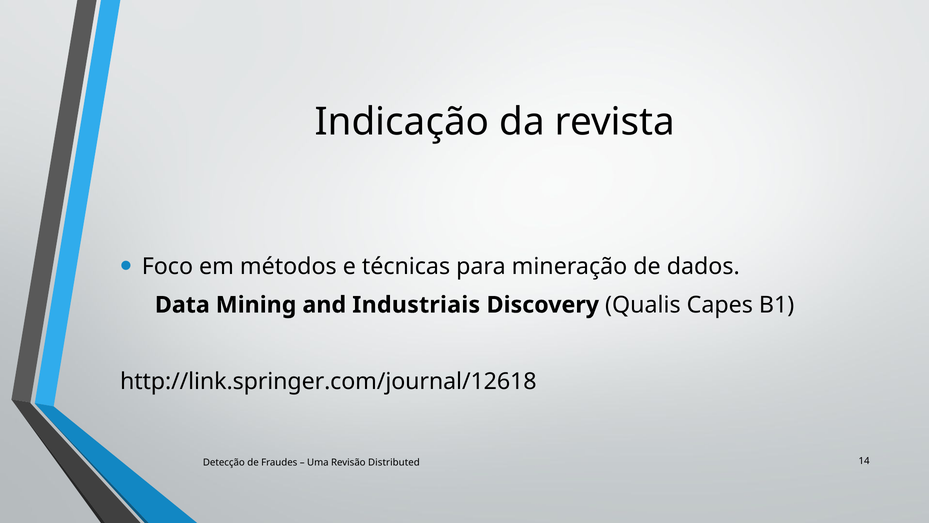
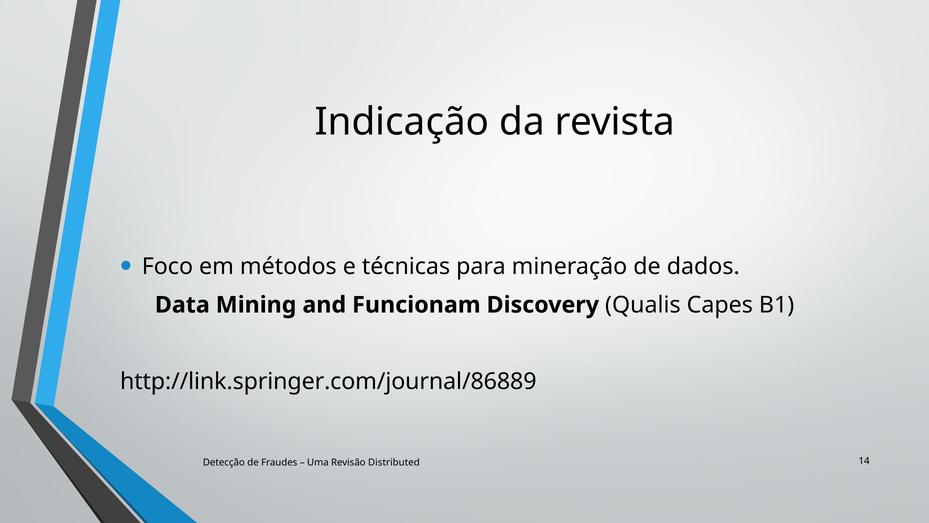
Industriais: Industriais -> Funcionam
http://link.springer.com/journal/12618: http://link.springer.com/journal/12618 -> http://link.springer.com/journal/86889
